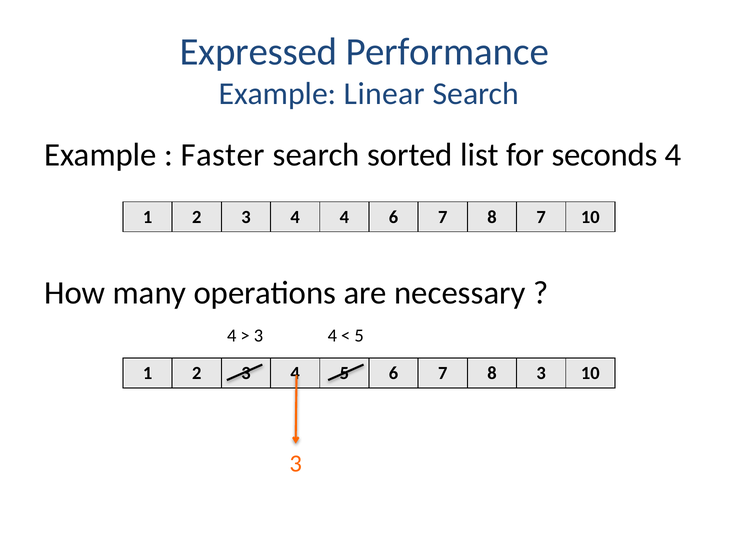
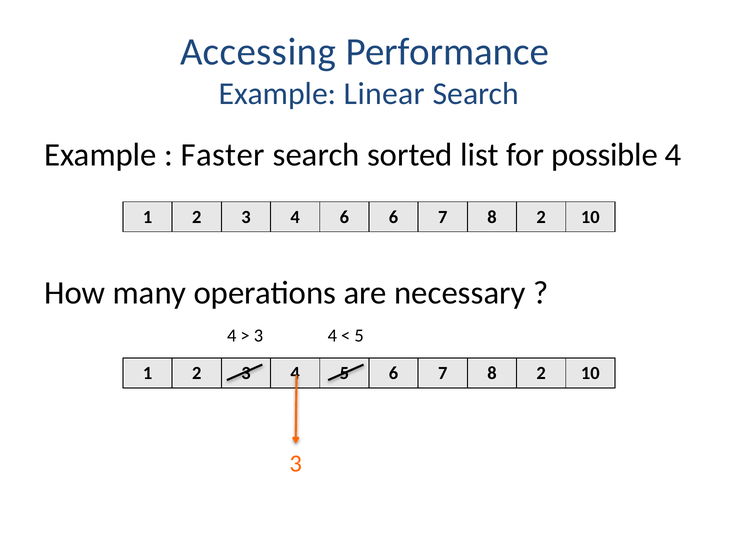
Expressed: Expressed -> Accessing
seconds: seconds -> possible
4 4: 4 -> 6
7 at (541, 217): 7 -> 2
3 at (541, 373): 3 -> 2
